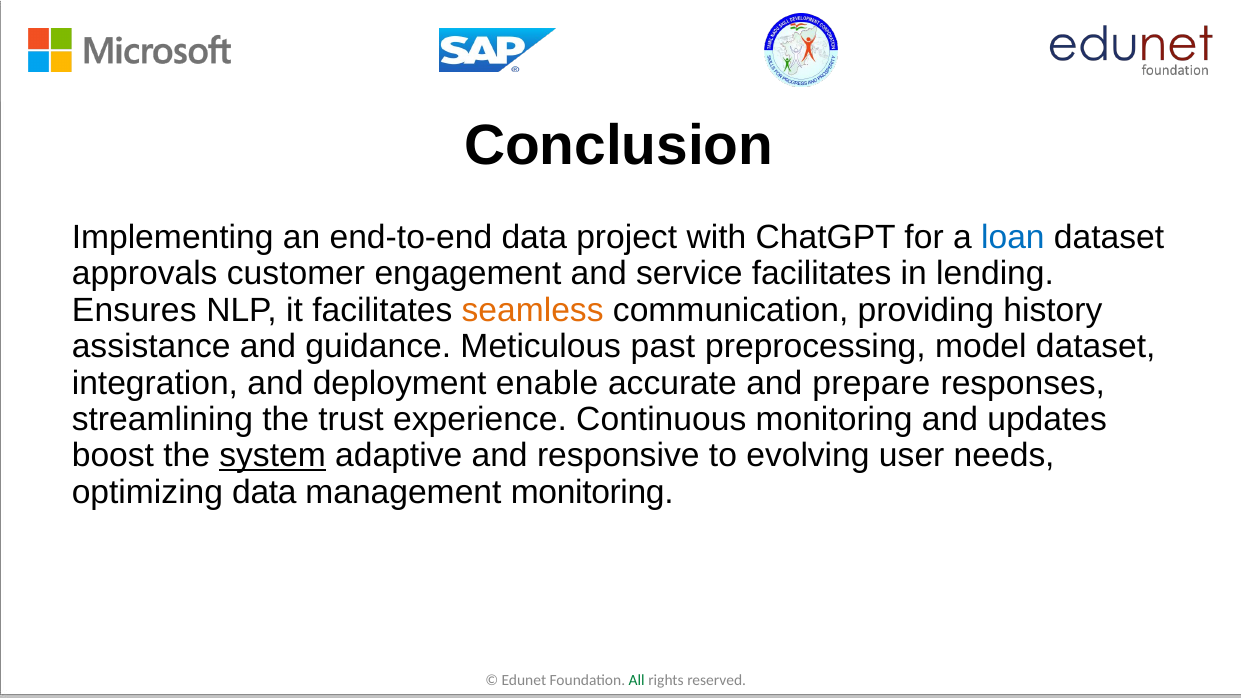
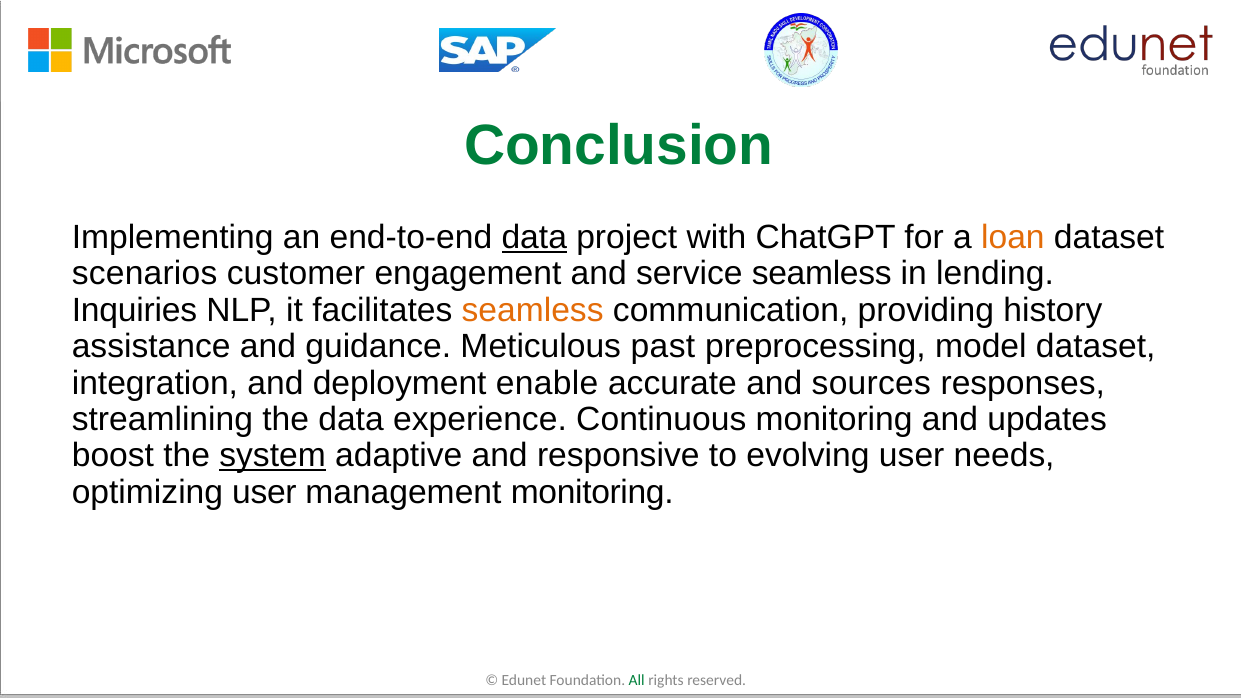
Conclusion colour: black -> green
data at (534, 237) underline: none -> present
loan colour: blue -> orange
approvals: approvals -> scenarios
service facilitates: facilitates -> seamless
Ensures: Ensures -> Inquiries
prepare: prepare -> sources
the trust: trust -> data
optimizing data: data -> user
